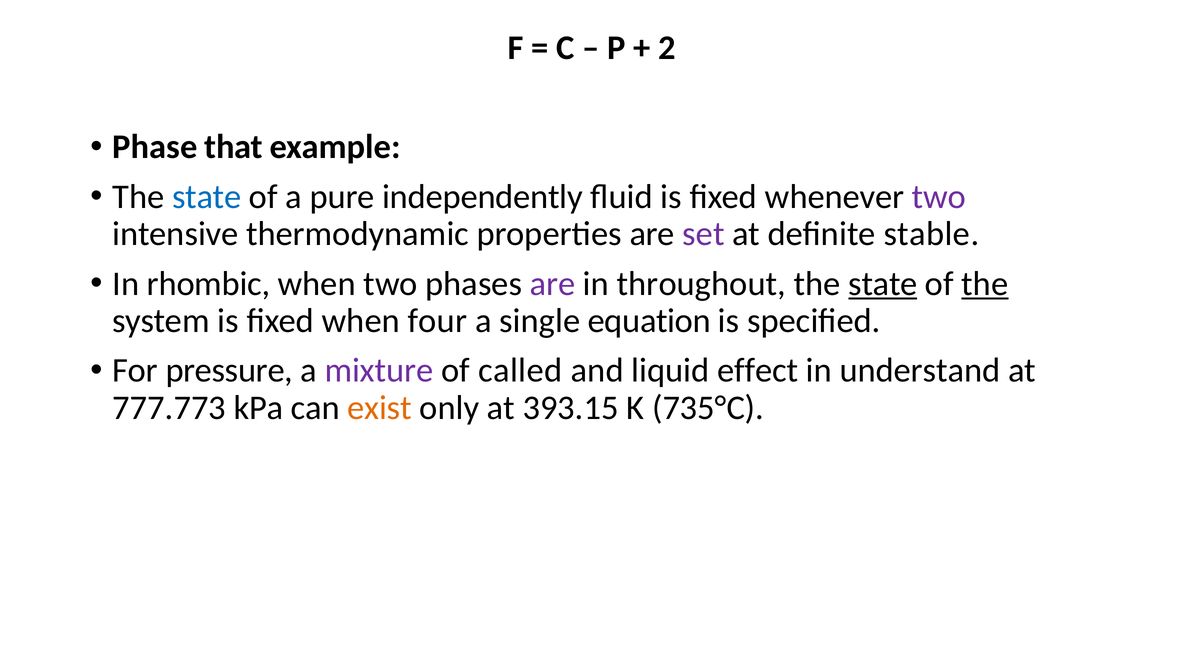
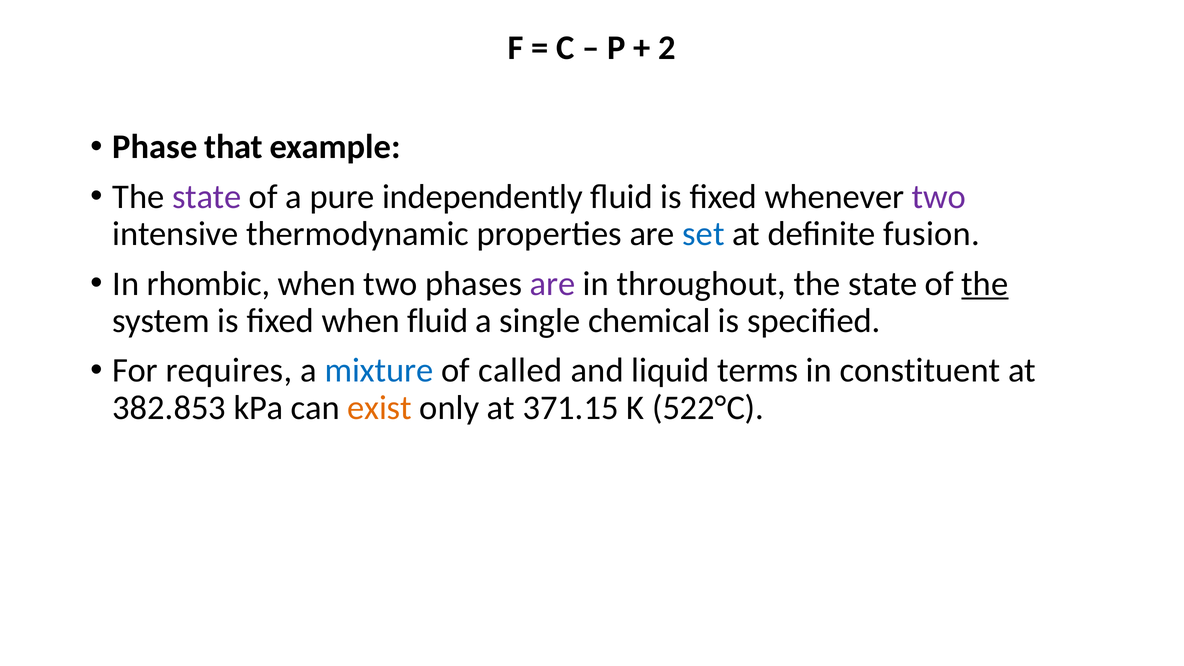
state at (207, 197) colour: blue -> purple
set colour: purple -> blue
stable: stable -> fusion
state at (883, 284) underline: present -> none
when four: four -> fluid
equation: equation -> chemical
pressure: pressure -> requires
mixture colour: purple -> blue
effect: effect -> terms
understand: understand -> constituent
777.773: 777.773 -> 382.853
393.15: 393.15 -> 371.15
735°C: 735°C -> 522°C
